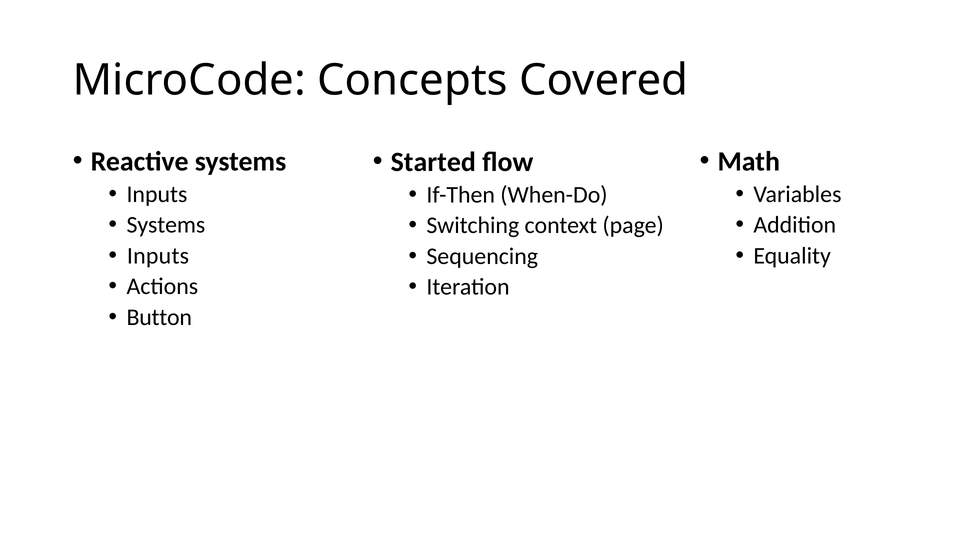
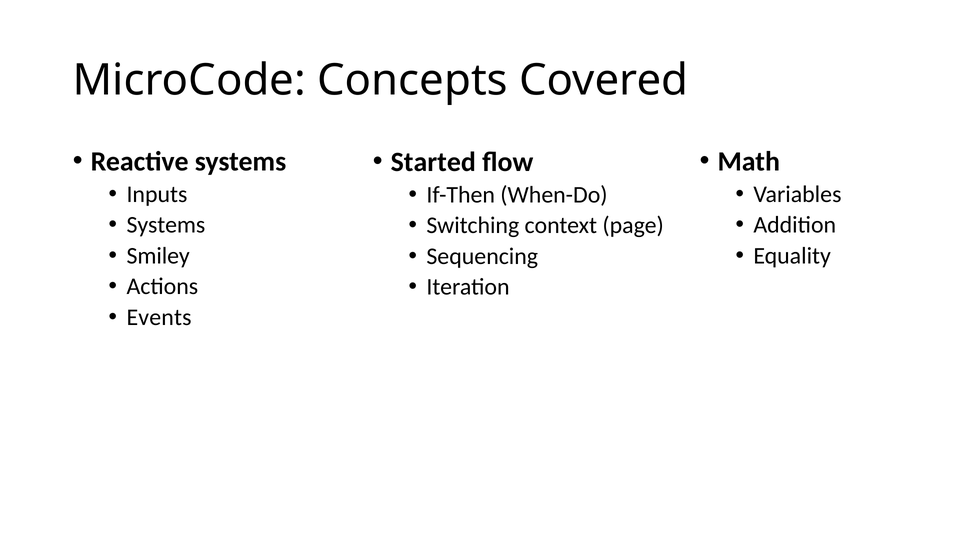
Inputs at (158, 256): Inputs -> Smiley
Button: Button -> Events
